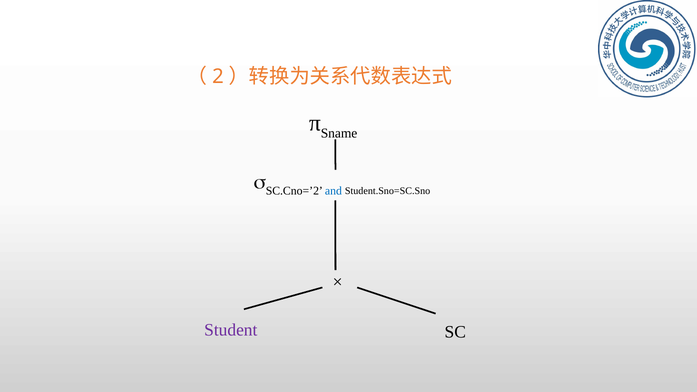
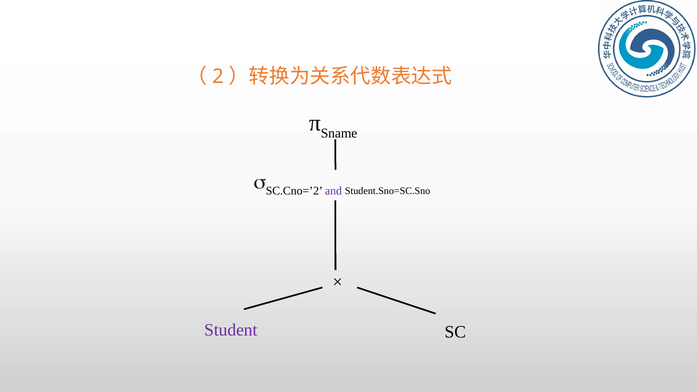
and colour: blue -> purple
